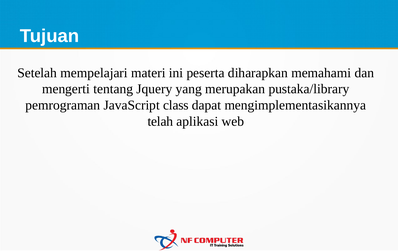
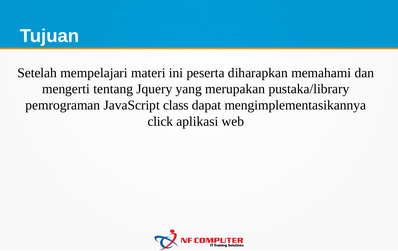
telah: telah -> click
